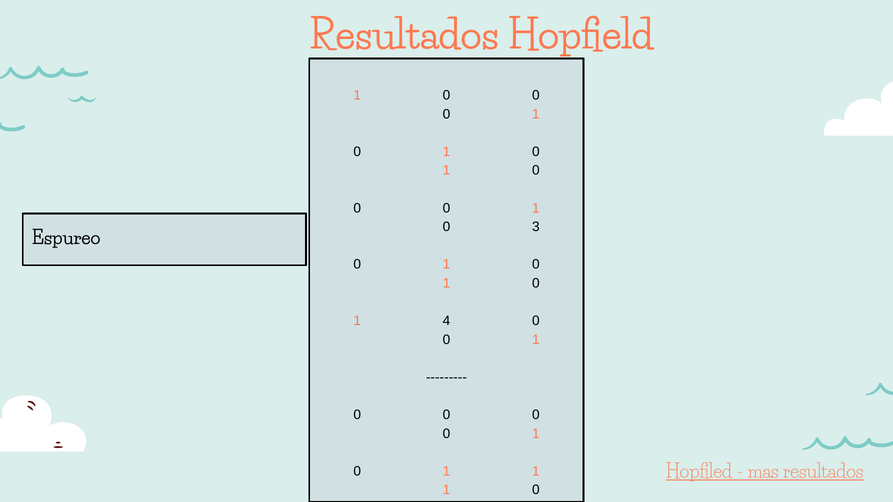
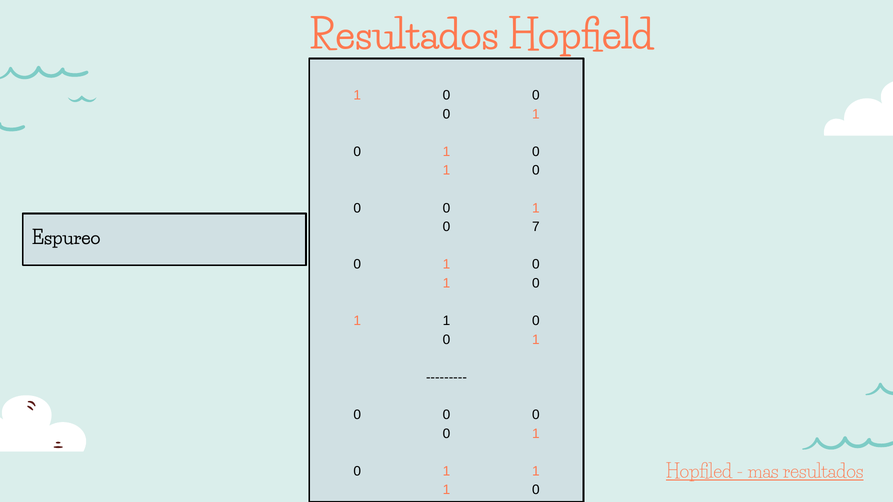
3: 3 -> 7
4 at (446, 321): 4 -> 1
